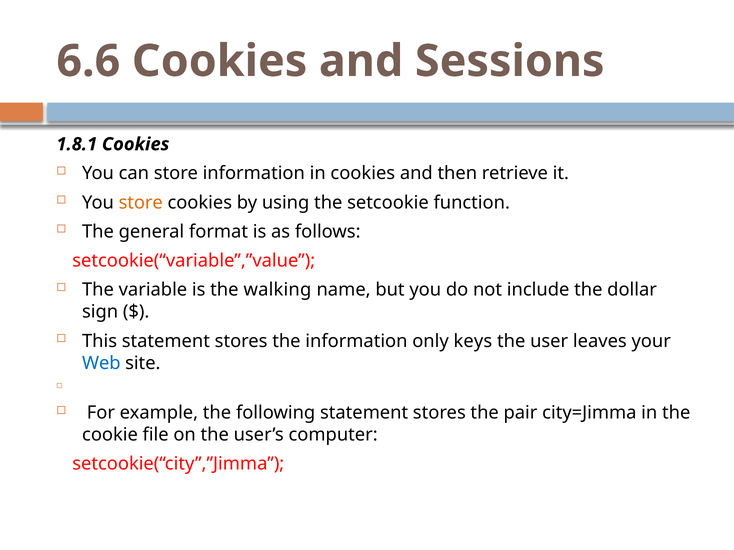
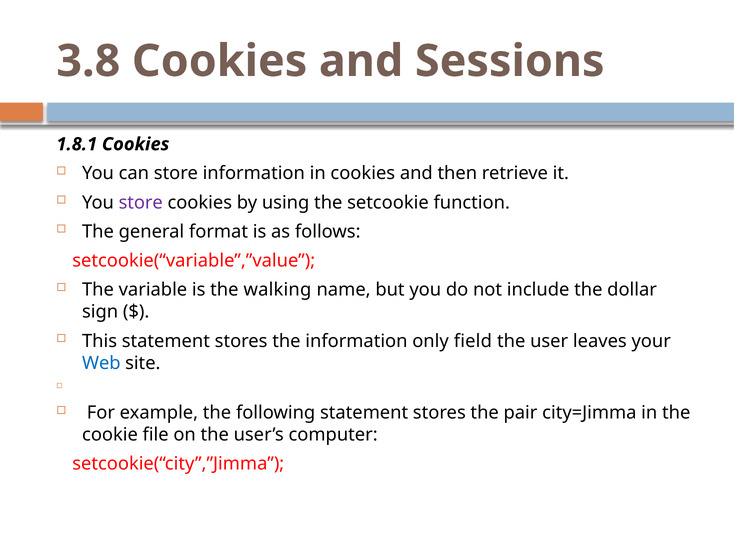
6.6: 6.6 -> 3.8
store at (141, 203) colour: orange -> purple
keys: keys -> field
